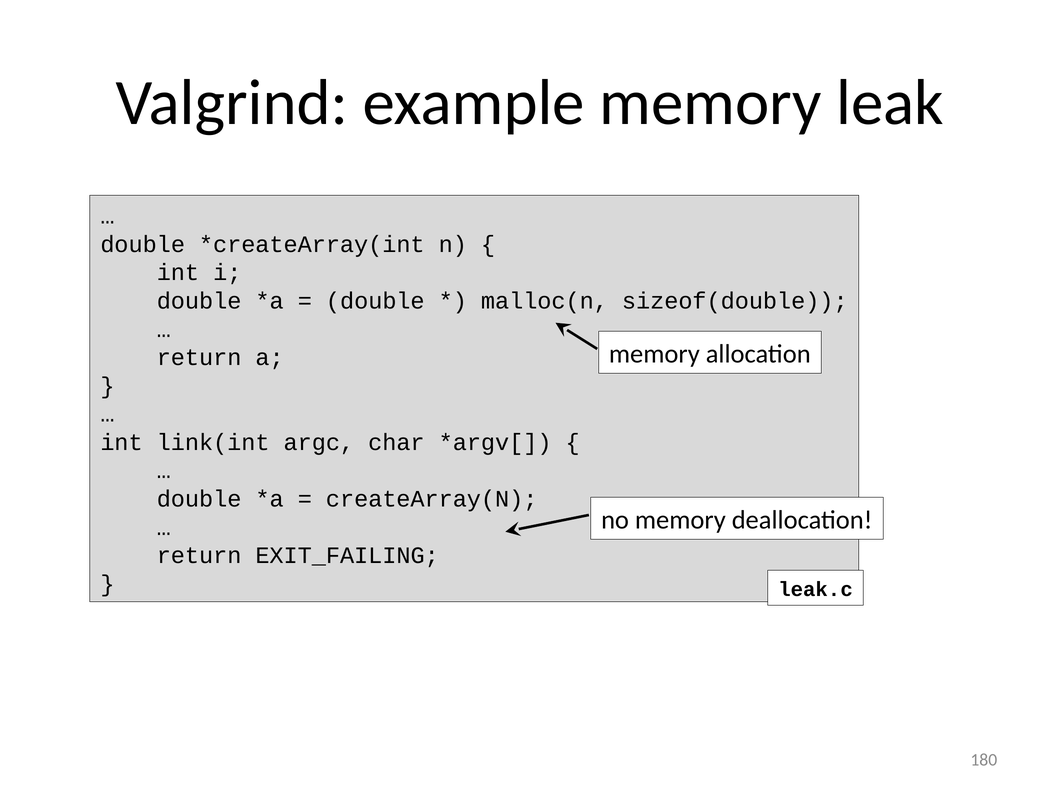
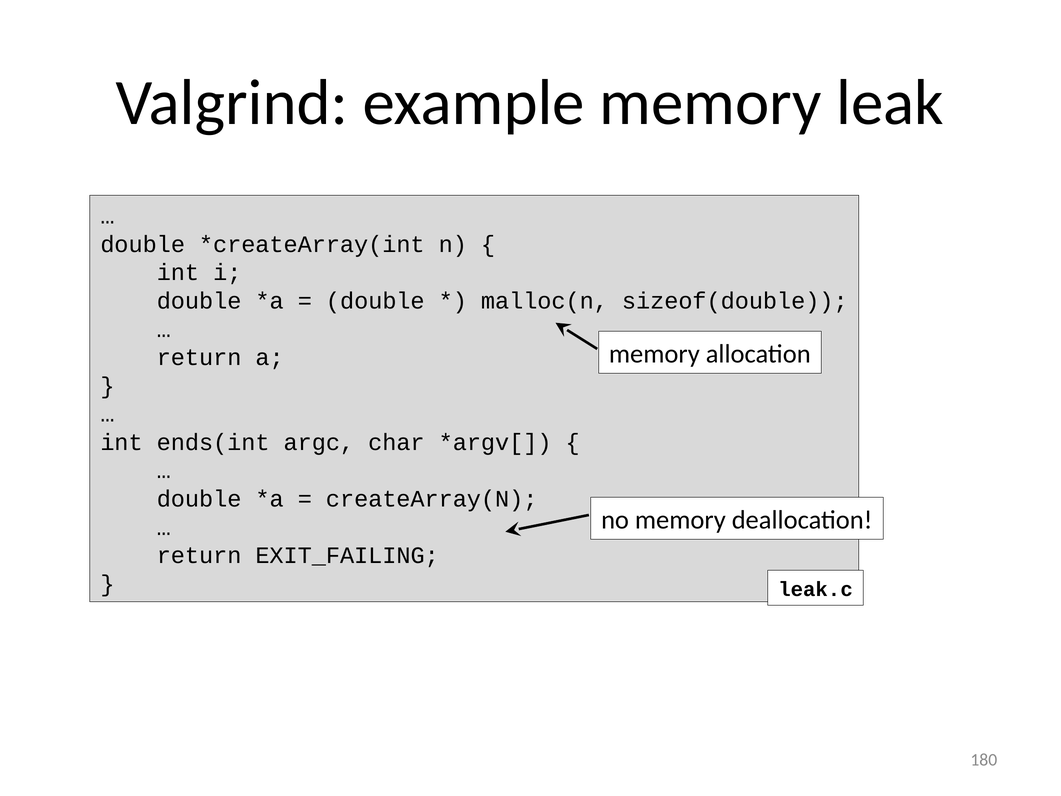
link(int: link(int -> ends(int
